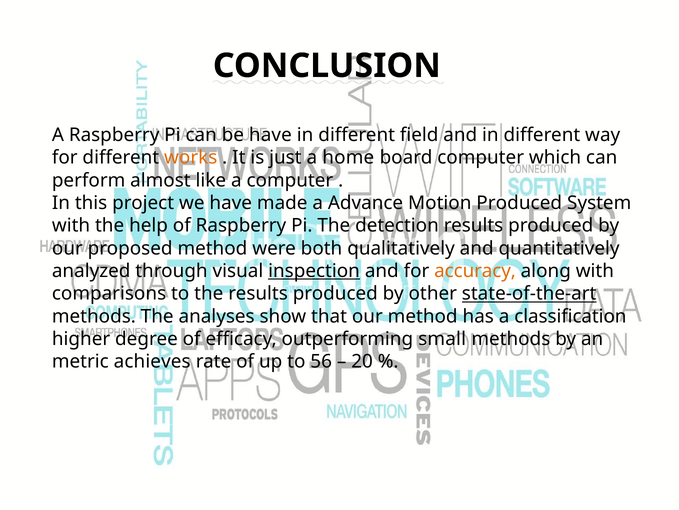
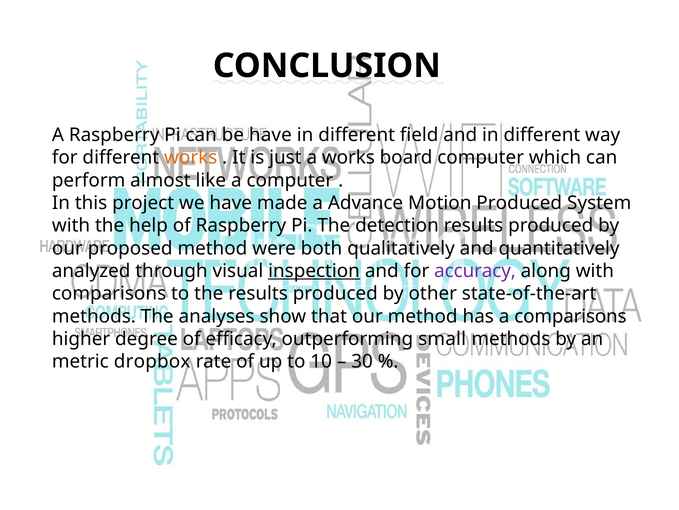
a home: home -> works
accuracy colour: orange -> purple
state-of-the-art underline: present -> none
a classification: classification -> comparisons
achieves: achieves -> dropbox
56: 56 -> 10
20: 20 -> 30
